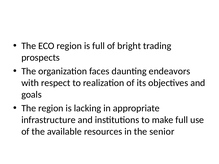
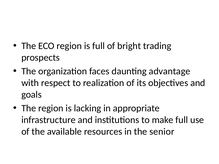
endeavors: endeavors -> advantage
